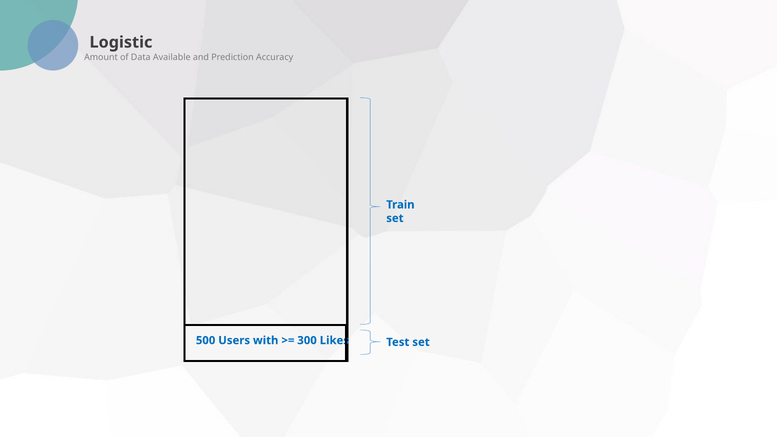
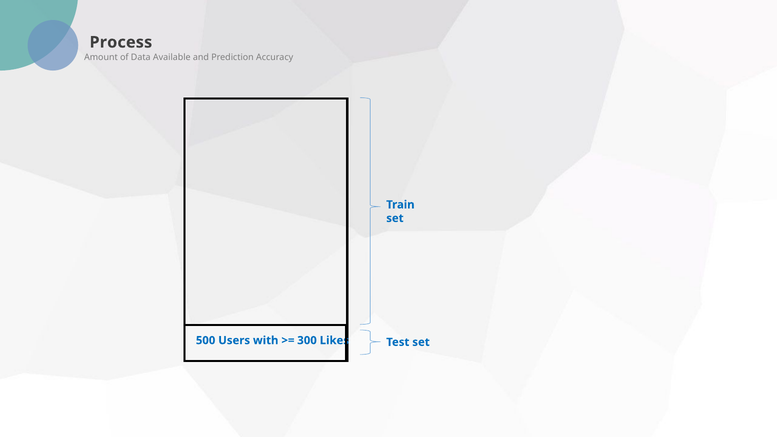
Logistic: Logistic -> Process
